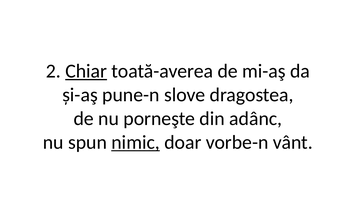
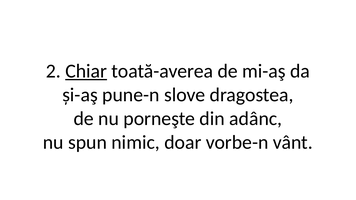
nimic underline: present -> none
